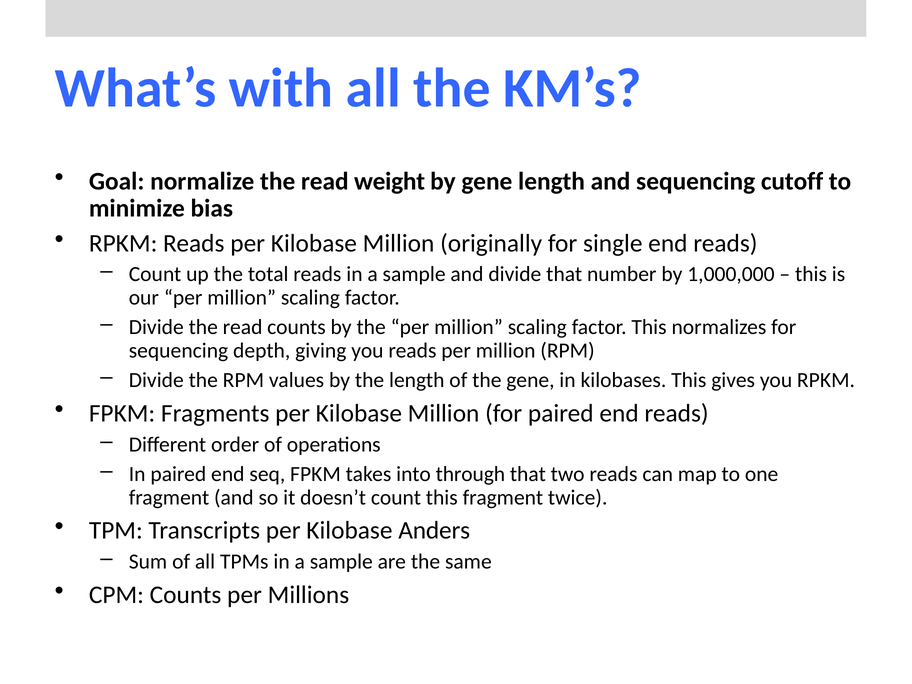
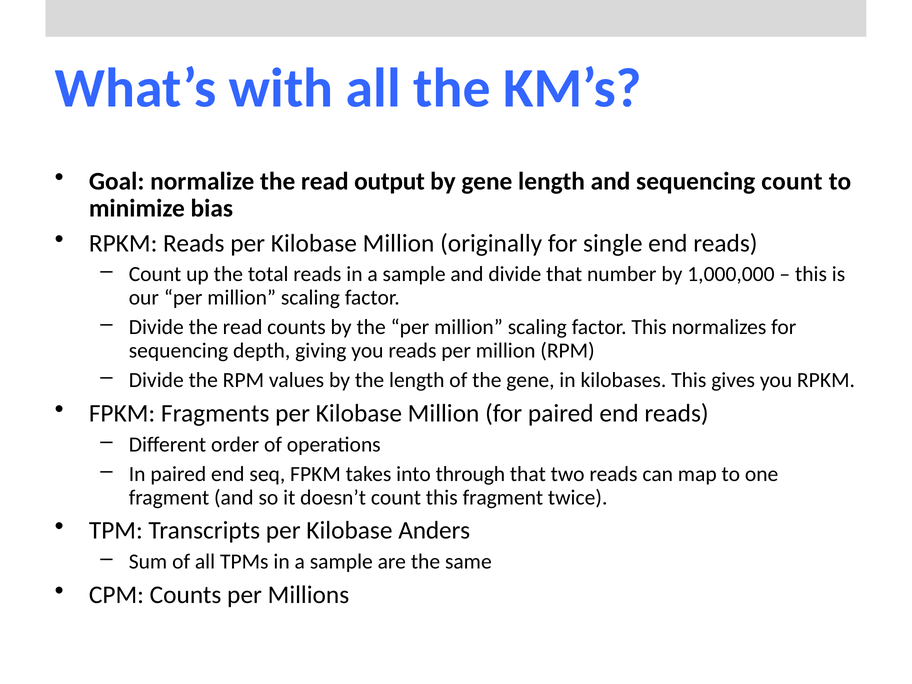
weight: weight -> output
sequencing cutoff: cutoff -> count
